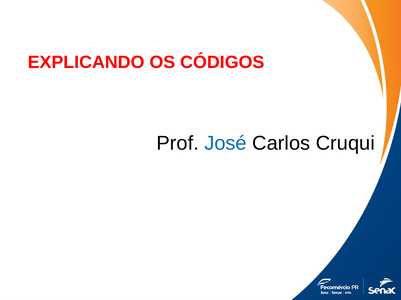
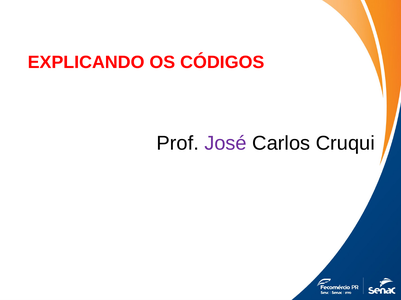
José colour: blue -> purple
